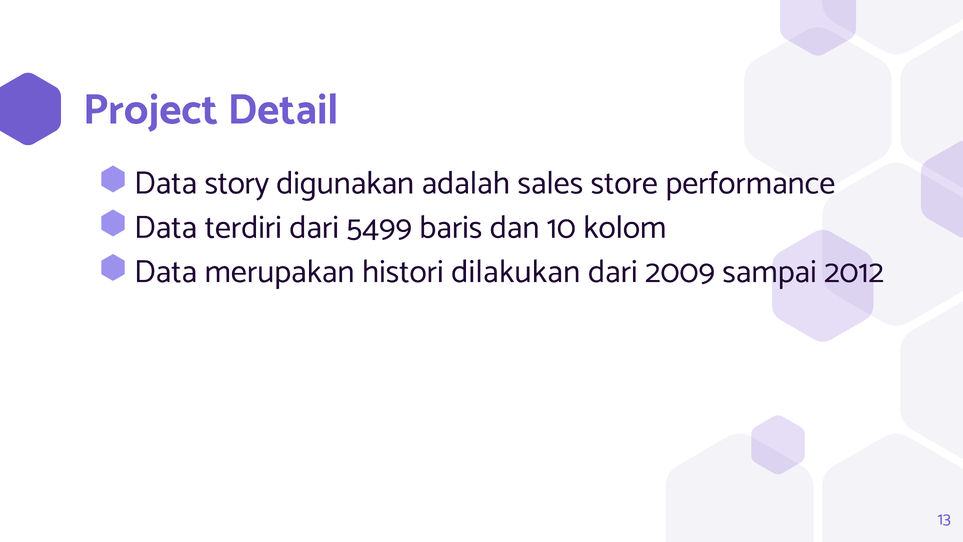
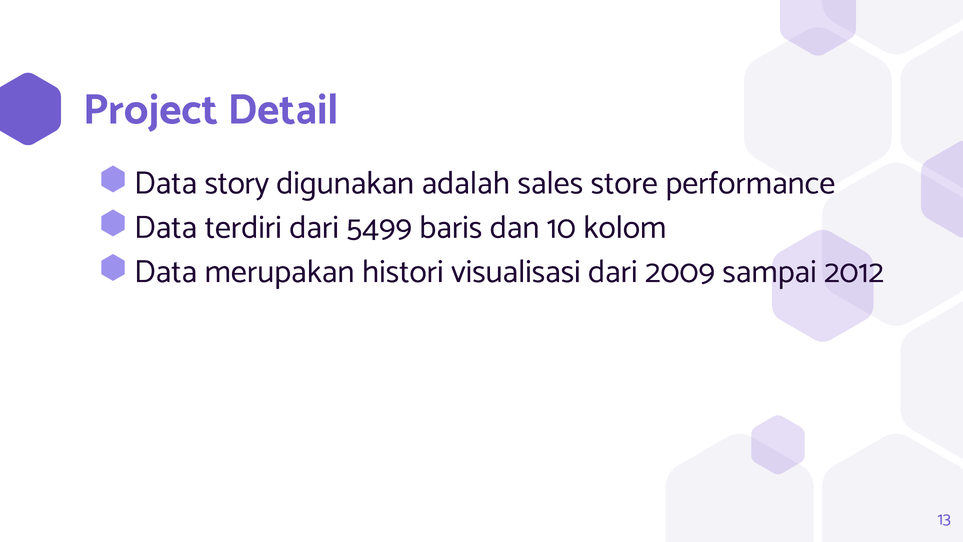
dilakukan: dilakukan -> visualisasi
